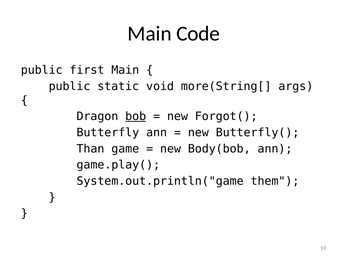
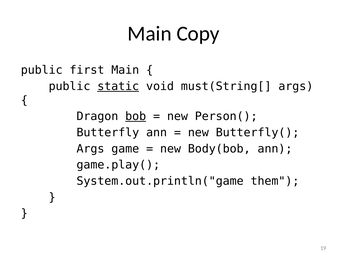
Code: Code -> Copy
static underline: none -> present
more(String[: more(String[ -> must(String[
Forgot(: Forgot( -> Person(
Than at (90, 149): Than -> Args
